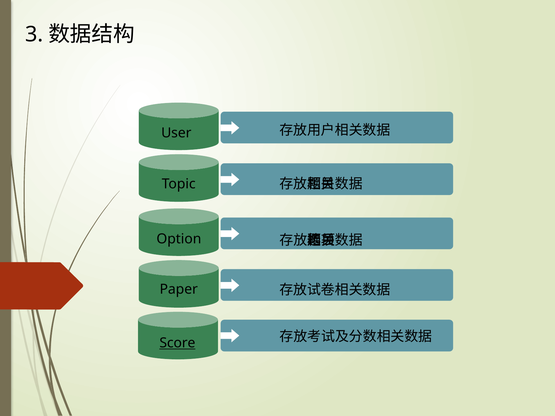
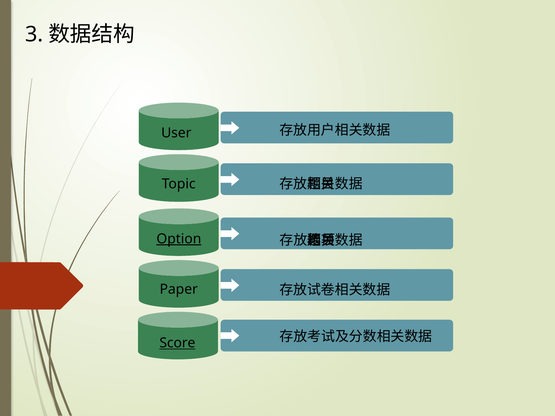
Option underline: none -> present
